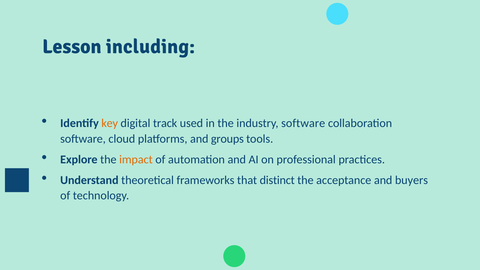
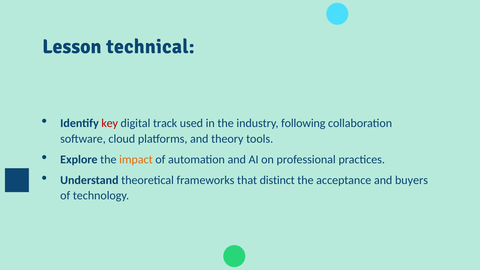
including: including -> technical
key colour: orange -> red
industry software: software -> following
groups: groups -> theory
